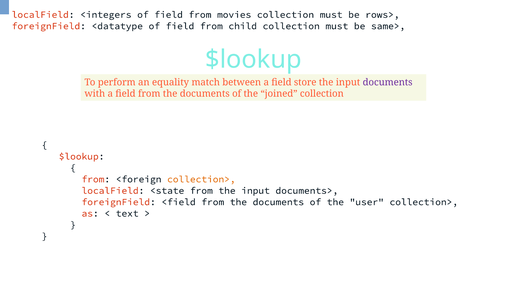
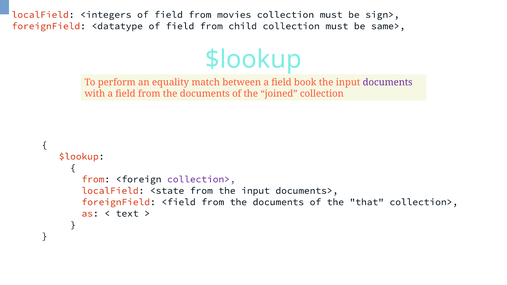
rows>: rows> -> sign>
store: store -> book
collection> at (201, 179) colour: orange -> purple
user: user -> that
